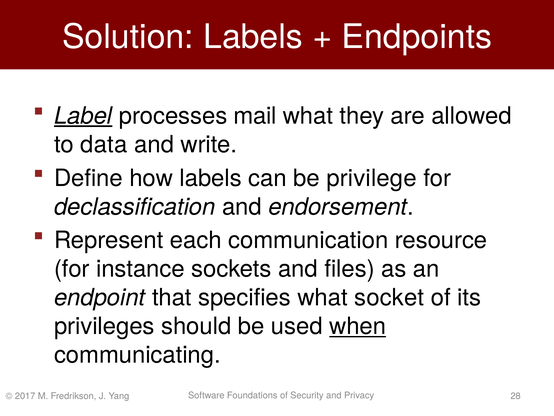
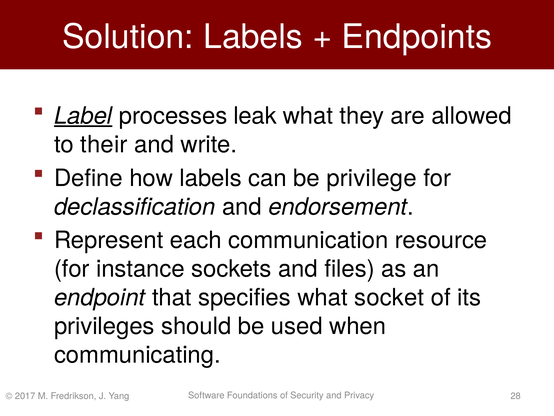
mail: mail -> leak
data: data -> their
when underline: present -> none
